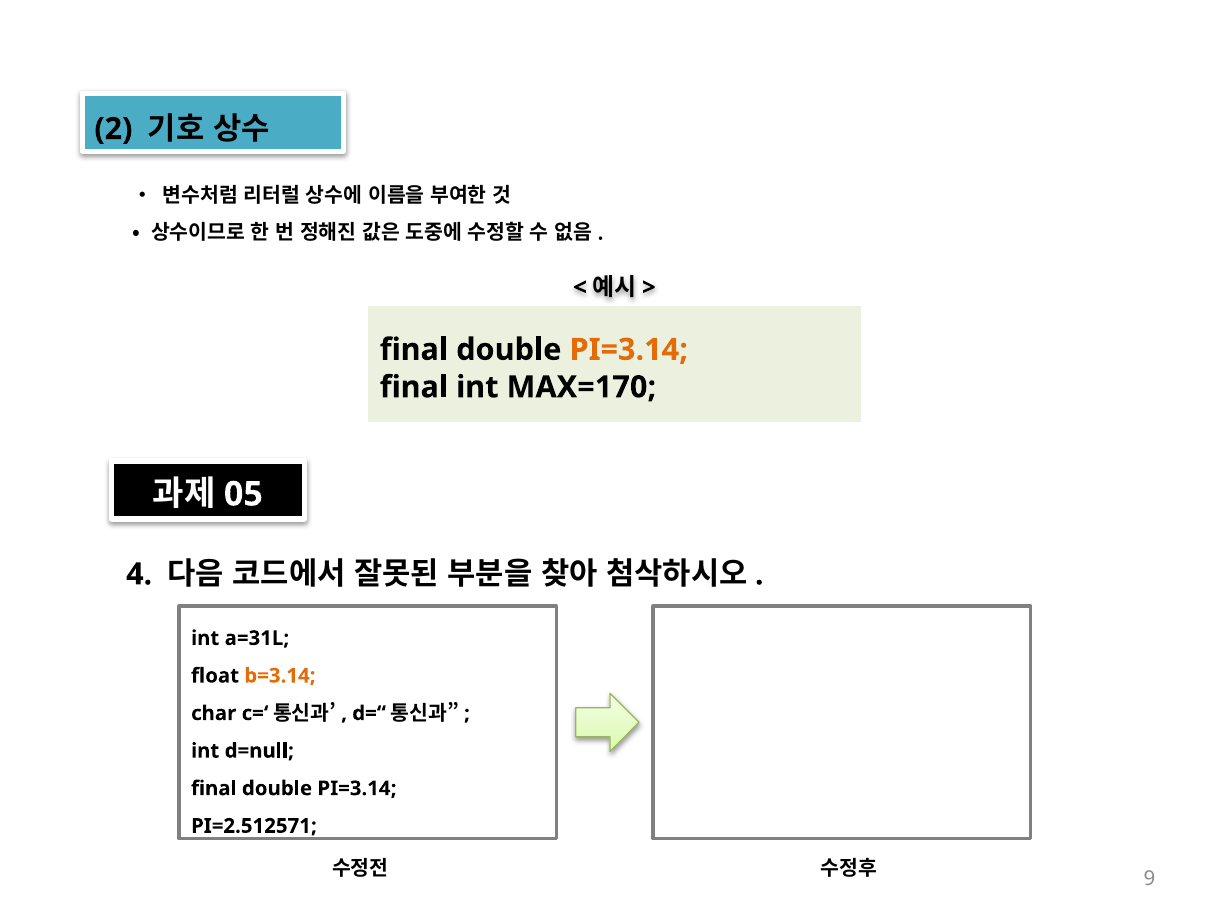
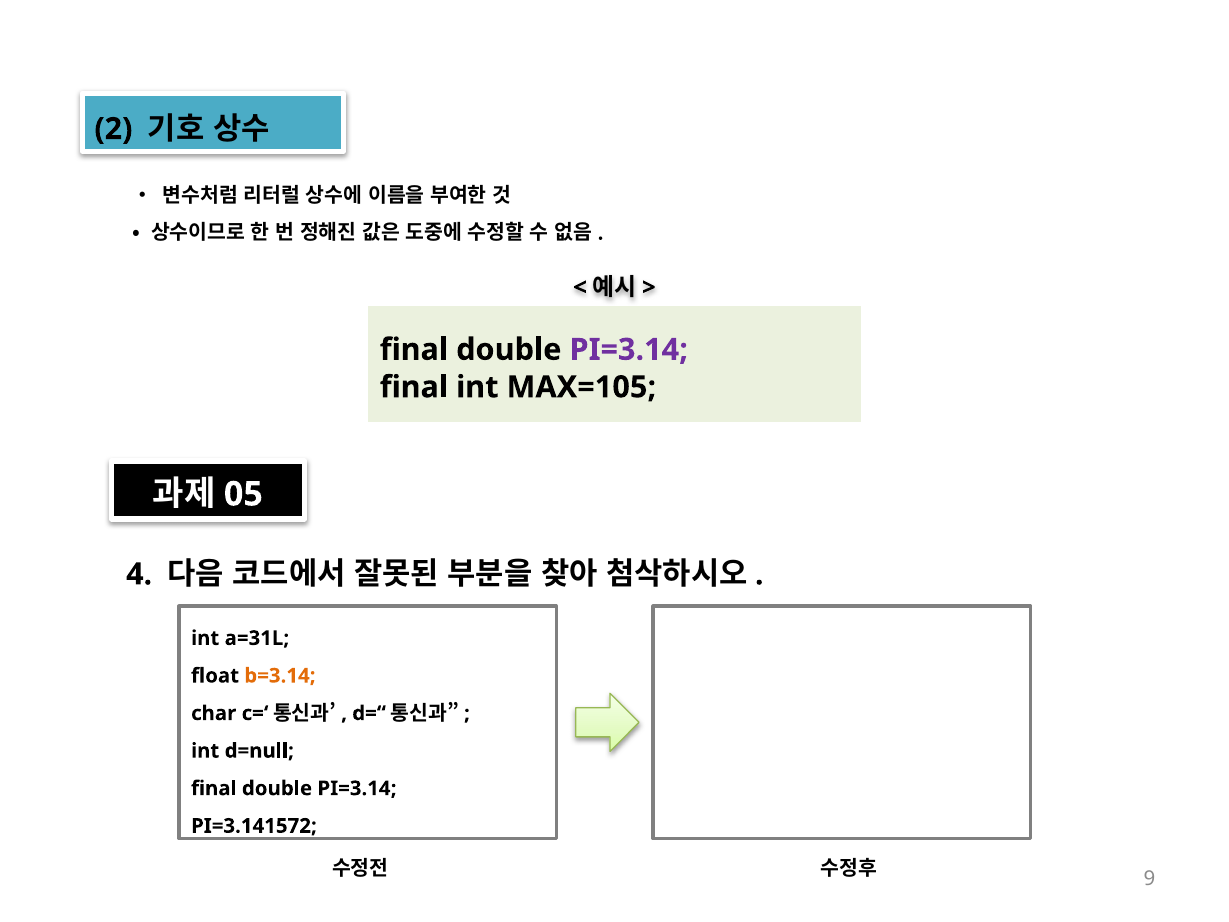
PI=3.14 at (629, 350) colour: orange -> purple
MAX=170: MAX=170 -> MAX=105
PI=2.512571: PI=2.512571 -> PI=3.141572
